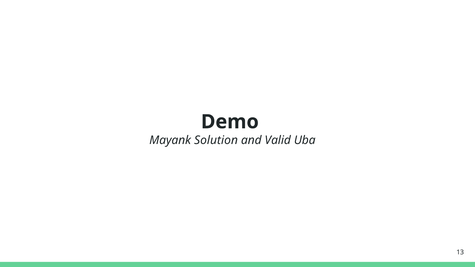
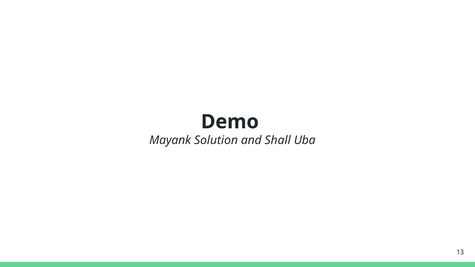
Valid: Valid -> Shall
